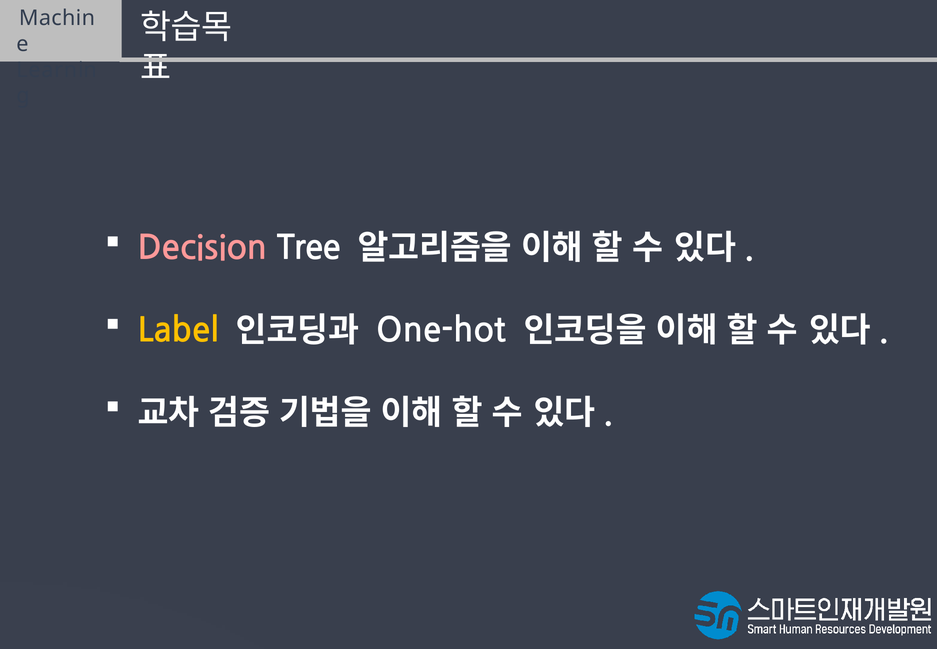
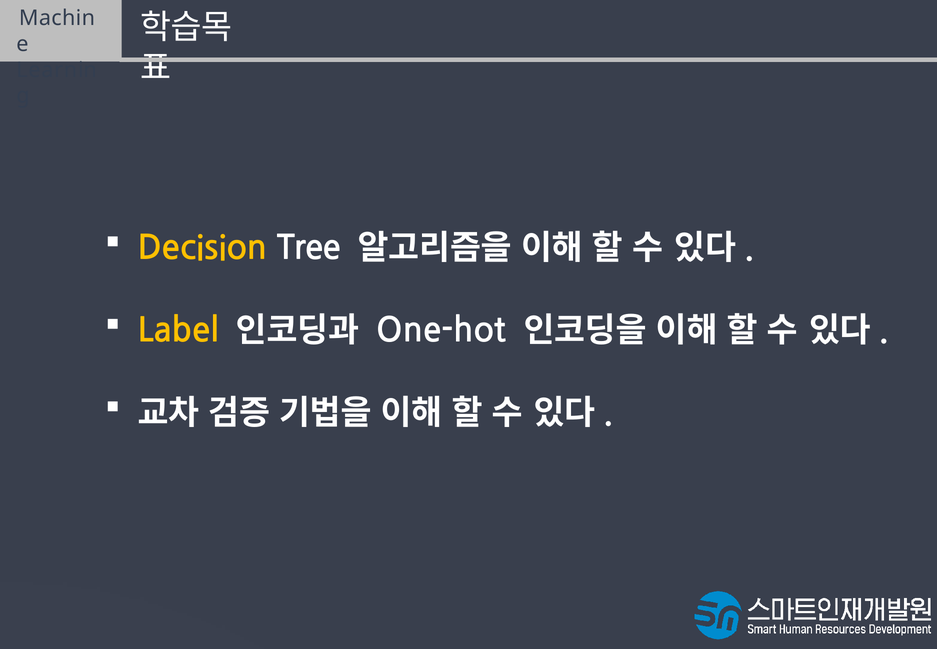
Decision colour: pink -> yellow
